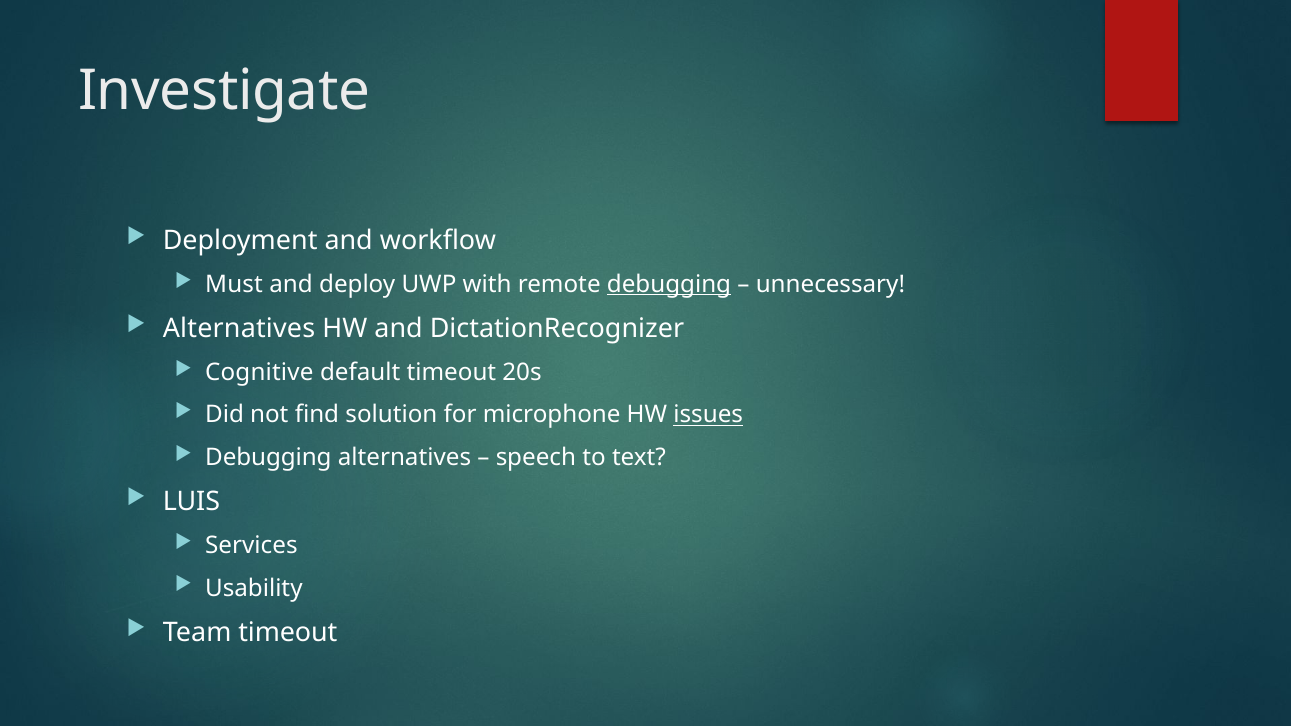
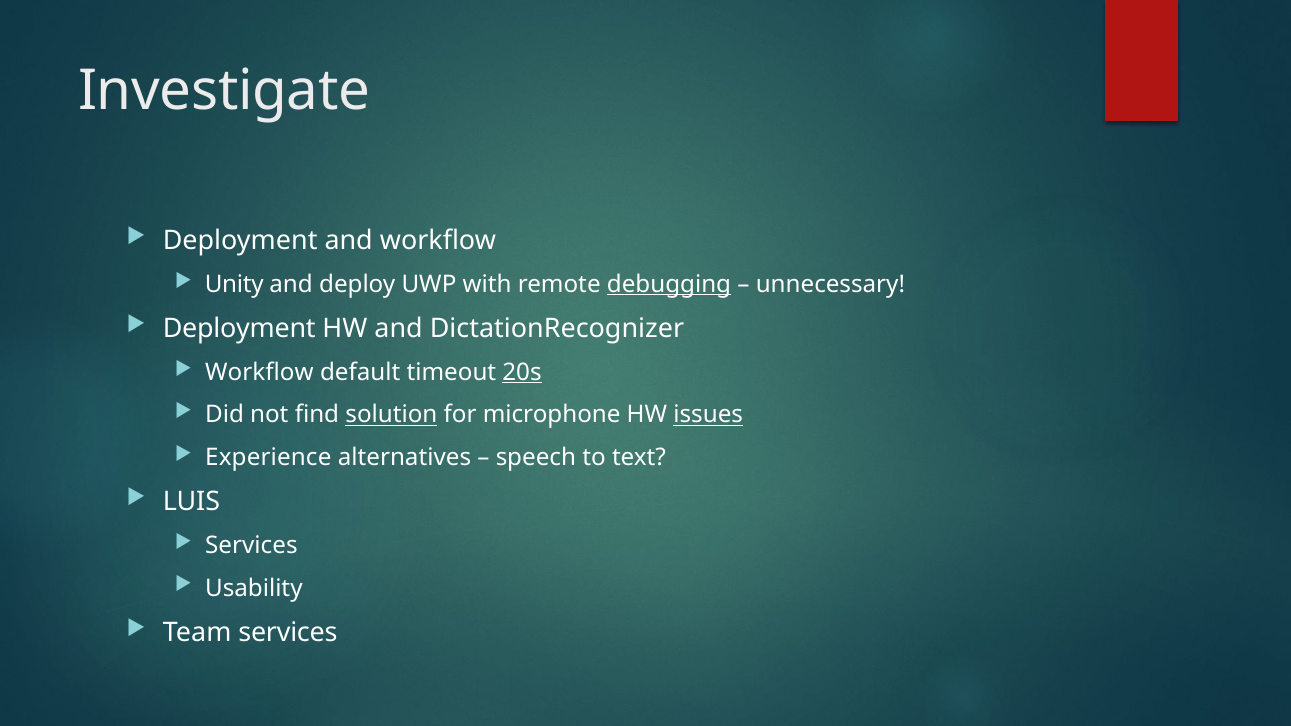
Must: Must -> Unity
Alternatives at (239, 329): Alternatives -> Deployment
Cognitive at (259, 372): Cognitive -> Workflow
20s underline: none -> present
solution underline: none -> present
Debugging at (268, 457): Debugging -> Experience
Team timeout: timeout -> services
